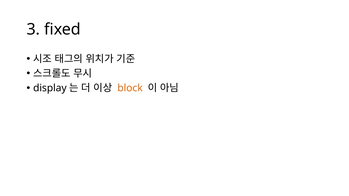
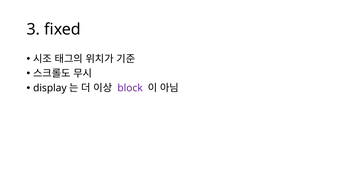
block colour: orange -> purple
